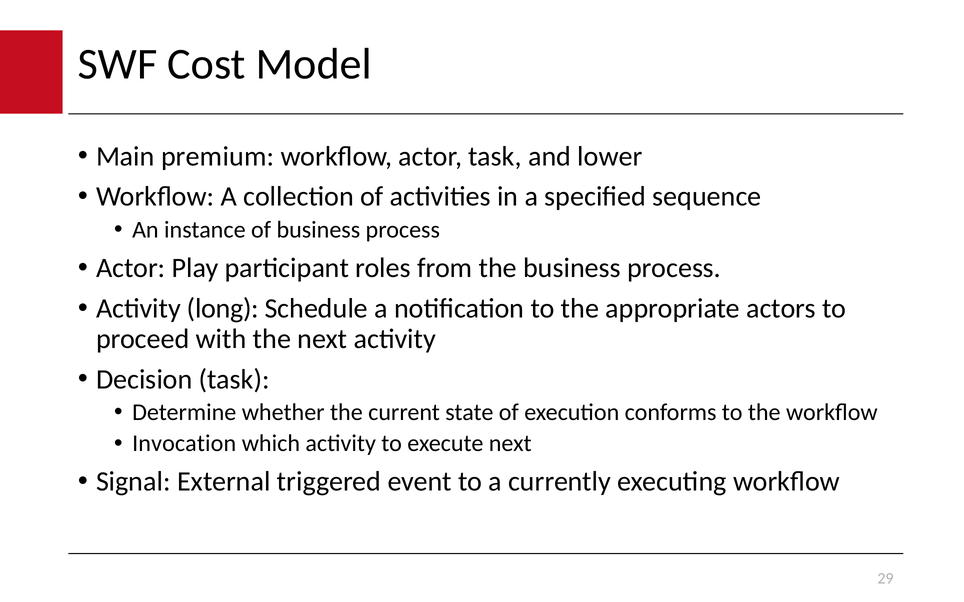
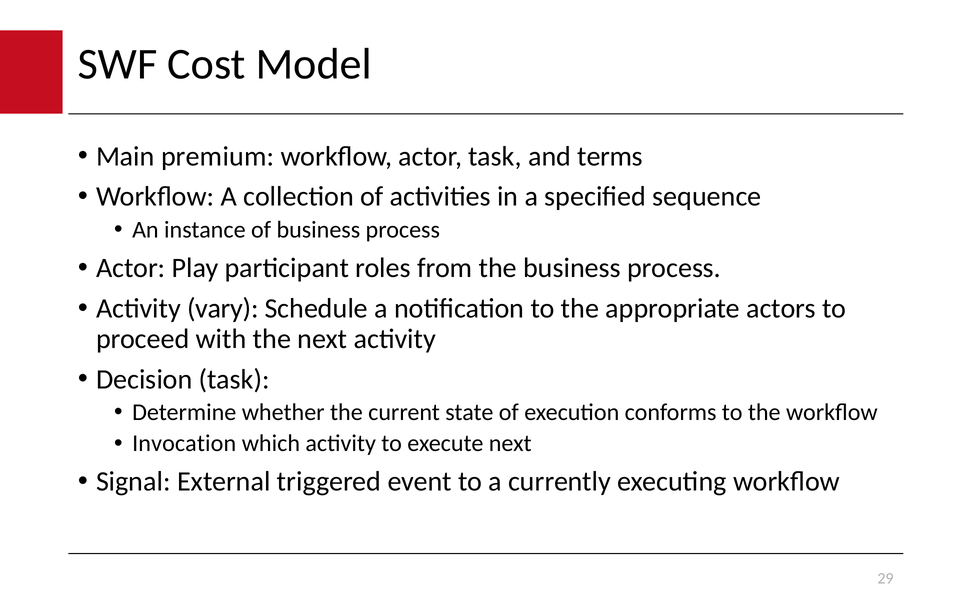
lower: lower -> terms
long: long -> vary
